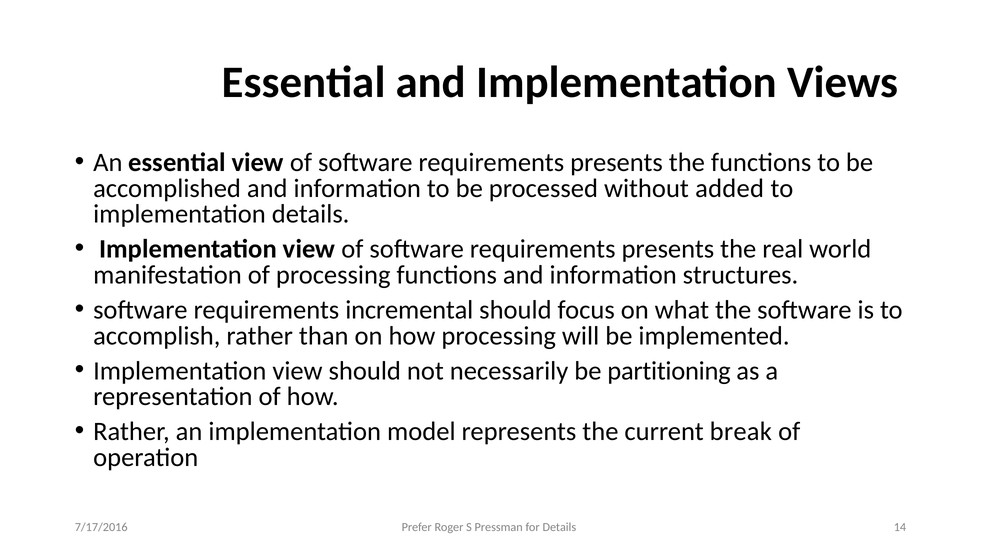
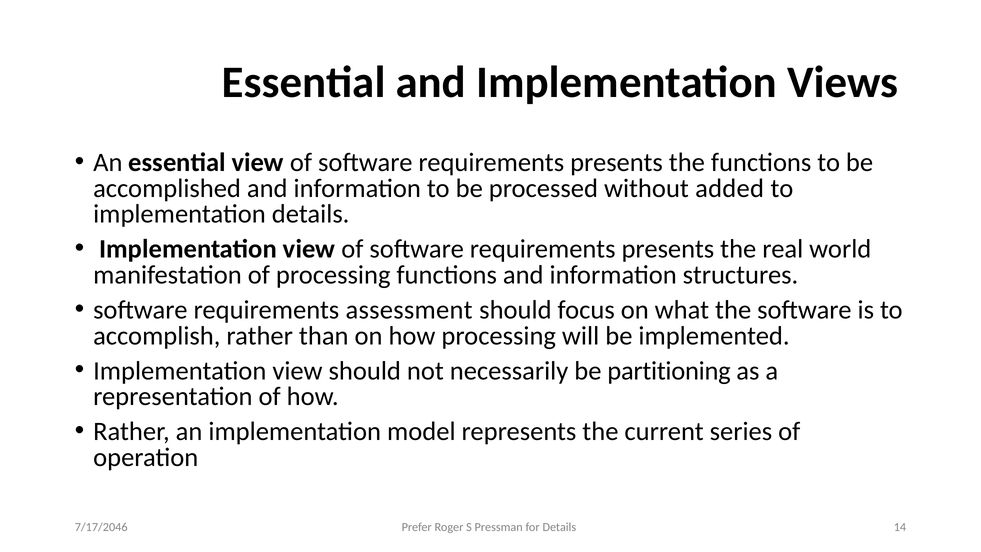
incremental: incremental -> assessment
break: break -> series
7/17/2016: 7/17/2016 -> 7/17/2046
